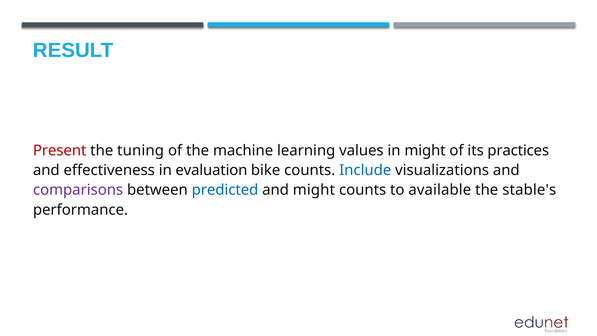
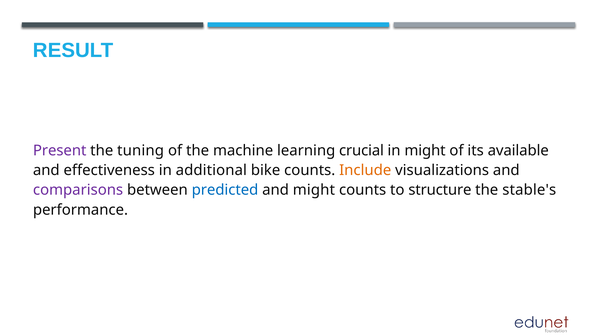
Present colour: red -> purple
values: values -> crucial
practices: practices -> available
evaluation: evaluation -> additional
Include colour: blue -> orange
available: available -> structure
